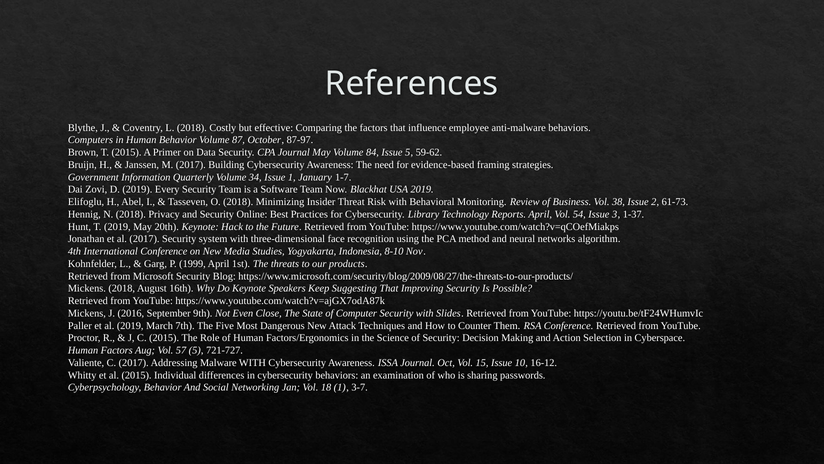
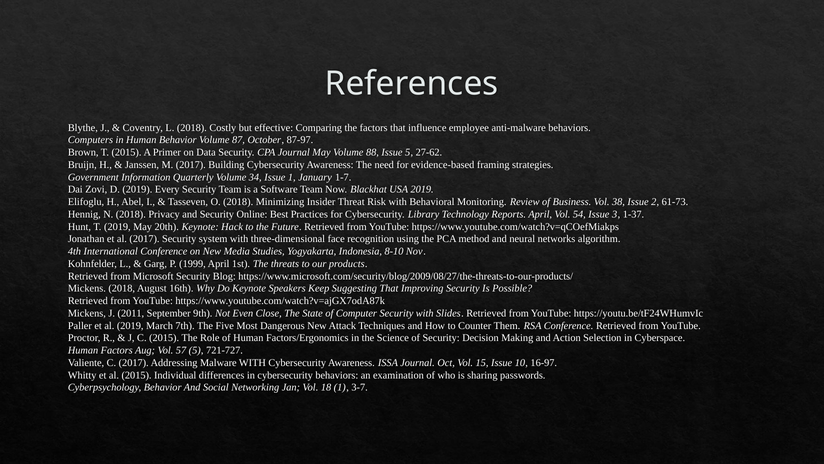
84: 84 -> 88
59-62: 59-62 -> 27-62
2016: 2016 -> 2011
16-12: 16-12 -> 16-97
